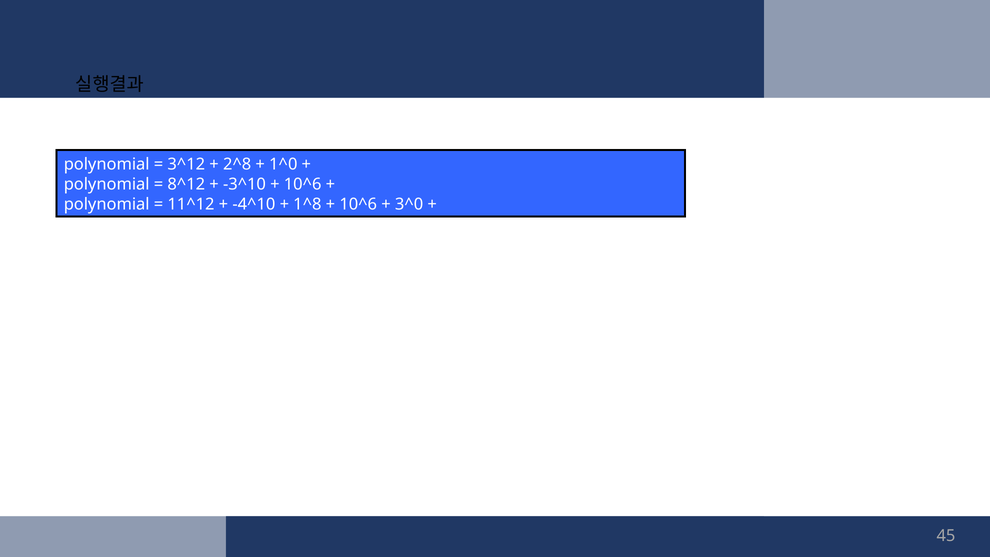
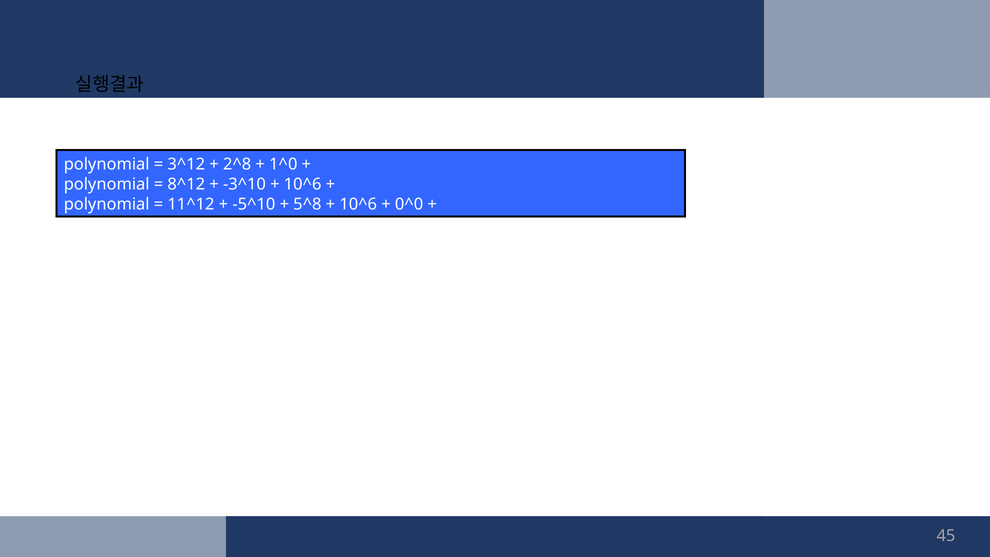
-4^10: -4^10 -> -5^10
1^8: 1^8 -> 5^8
3^0: 3^0 -> 0^0
